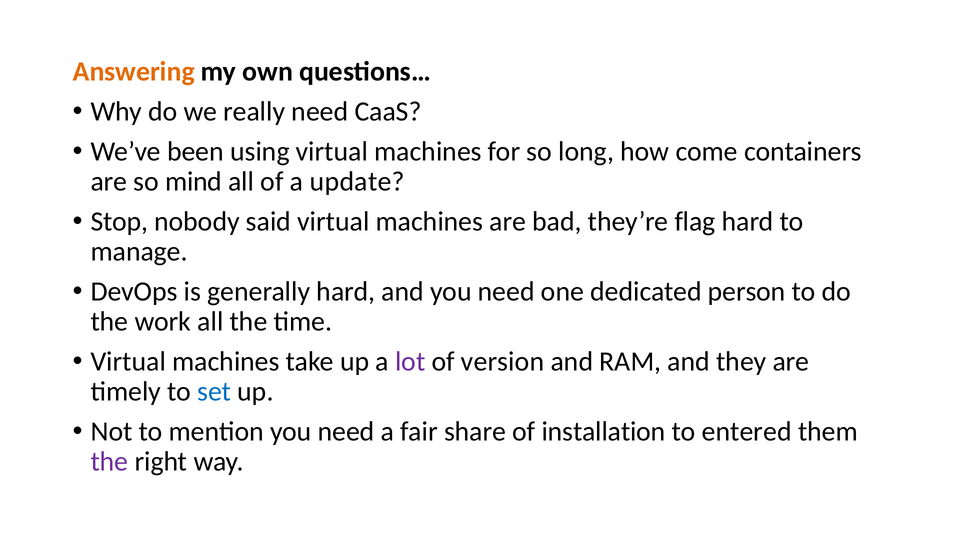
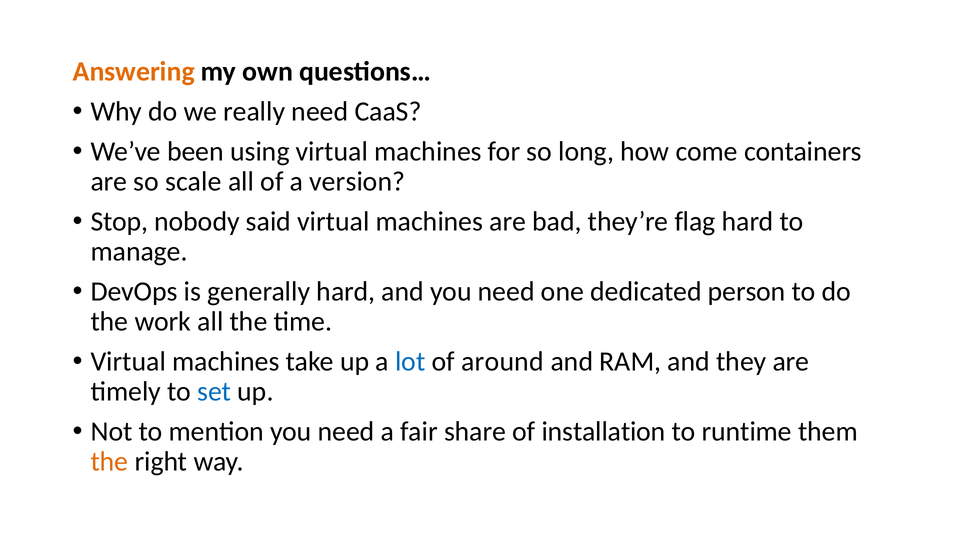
mind: mind -> scale
update: update -> version
lot colour: purple -> blue
version: version -> around
entered: entered -> runtime
the at (109, 461) colour: purple -> orange
